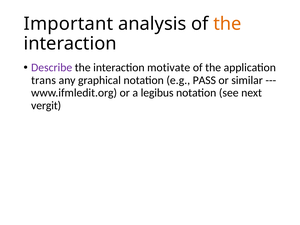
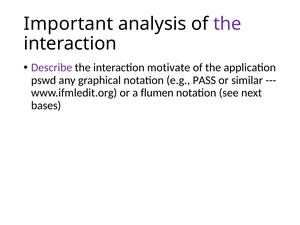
the at (227, 24) colour: orange -> purple
trans: trans -> pswd
legibus: legibus -> flumen
vergit: vergit -> bases
